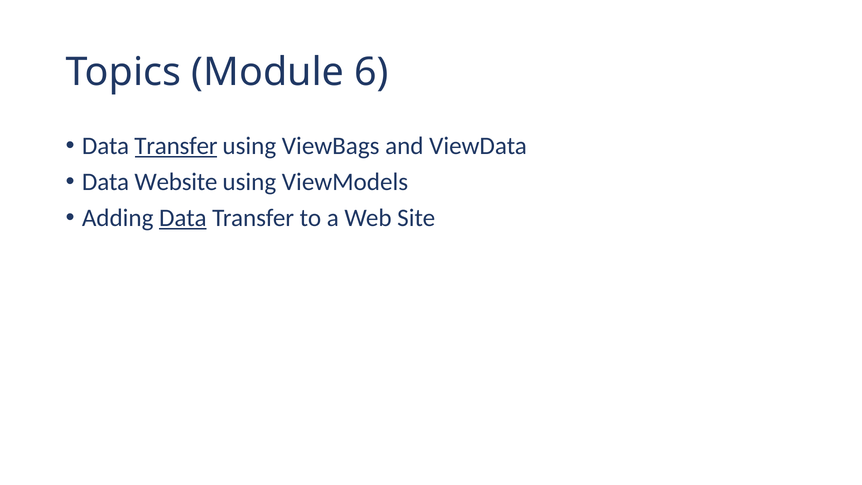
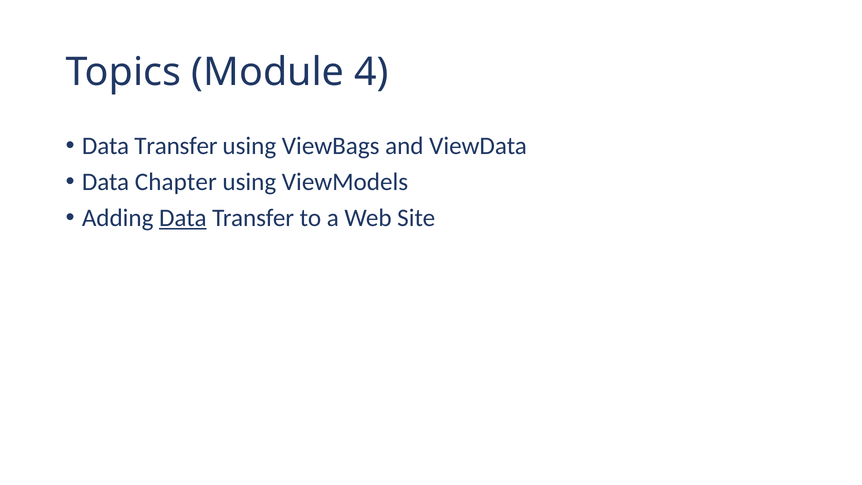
6: 6 -> 4
Transfer at (176, 146) underline: present -> none
Website: Website -> Chapter
